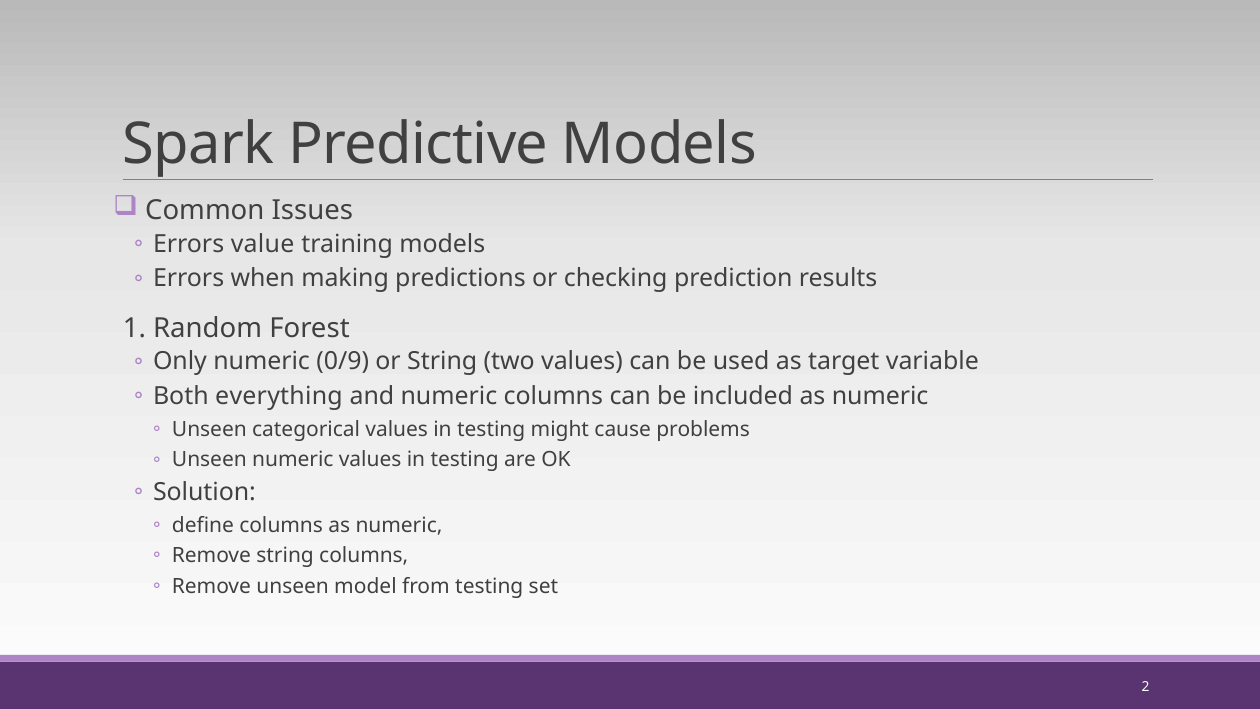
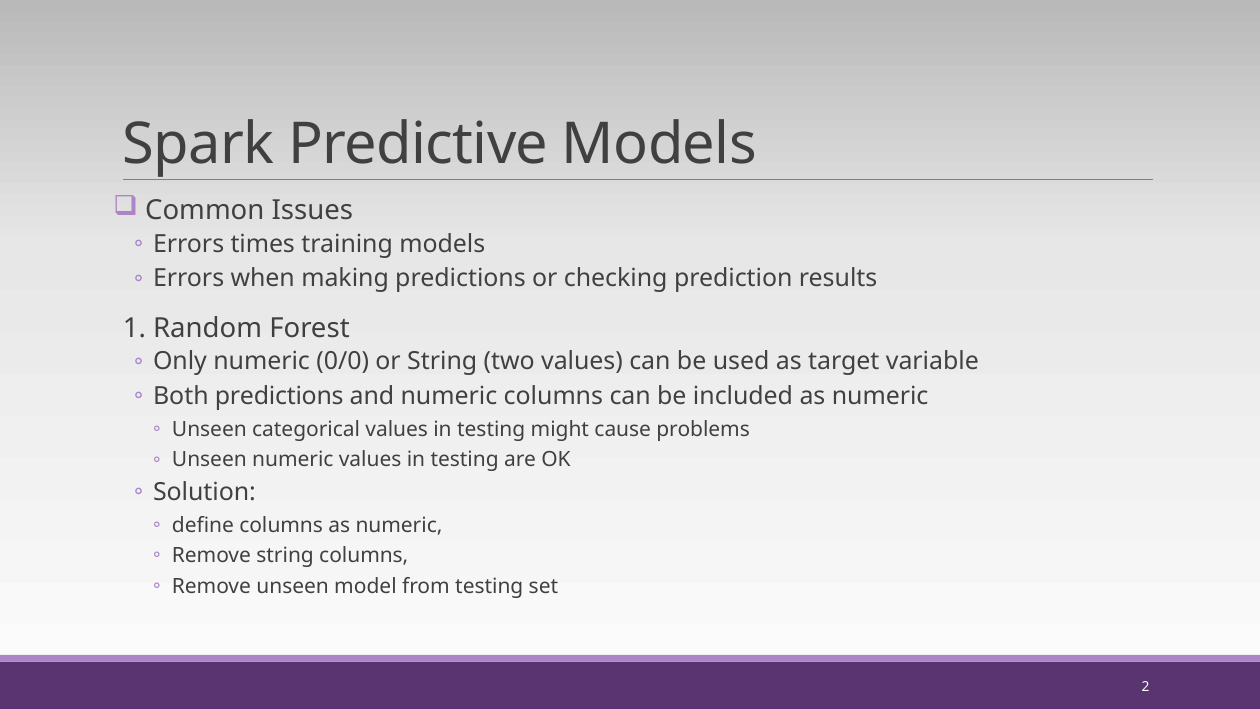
value: value -> times
0/9: 0/9 -> 0/0
Both everything: everything -> predictions
